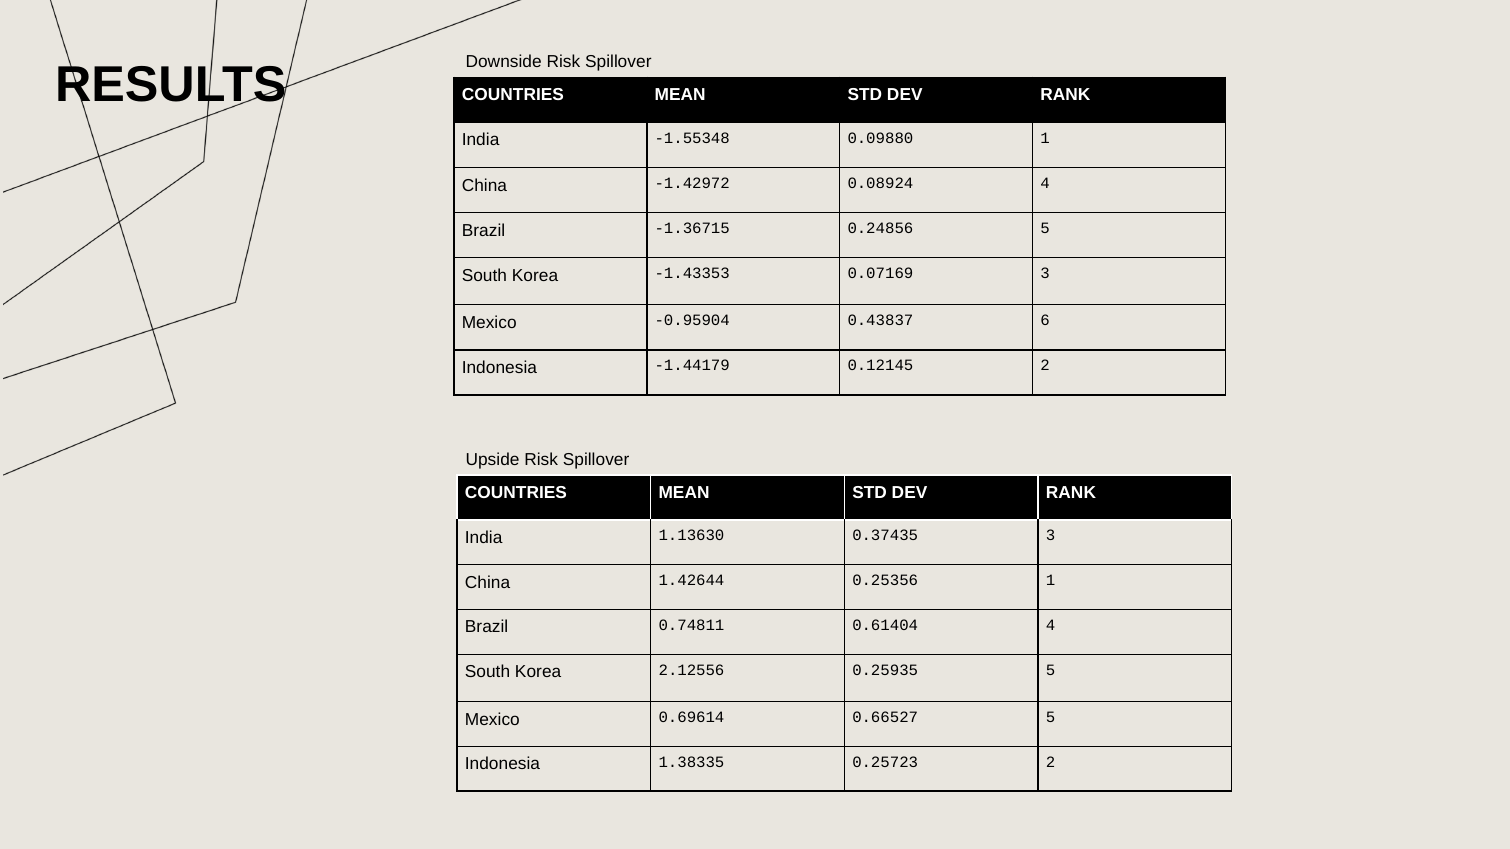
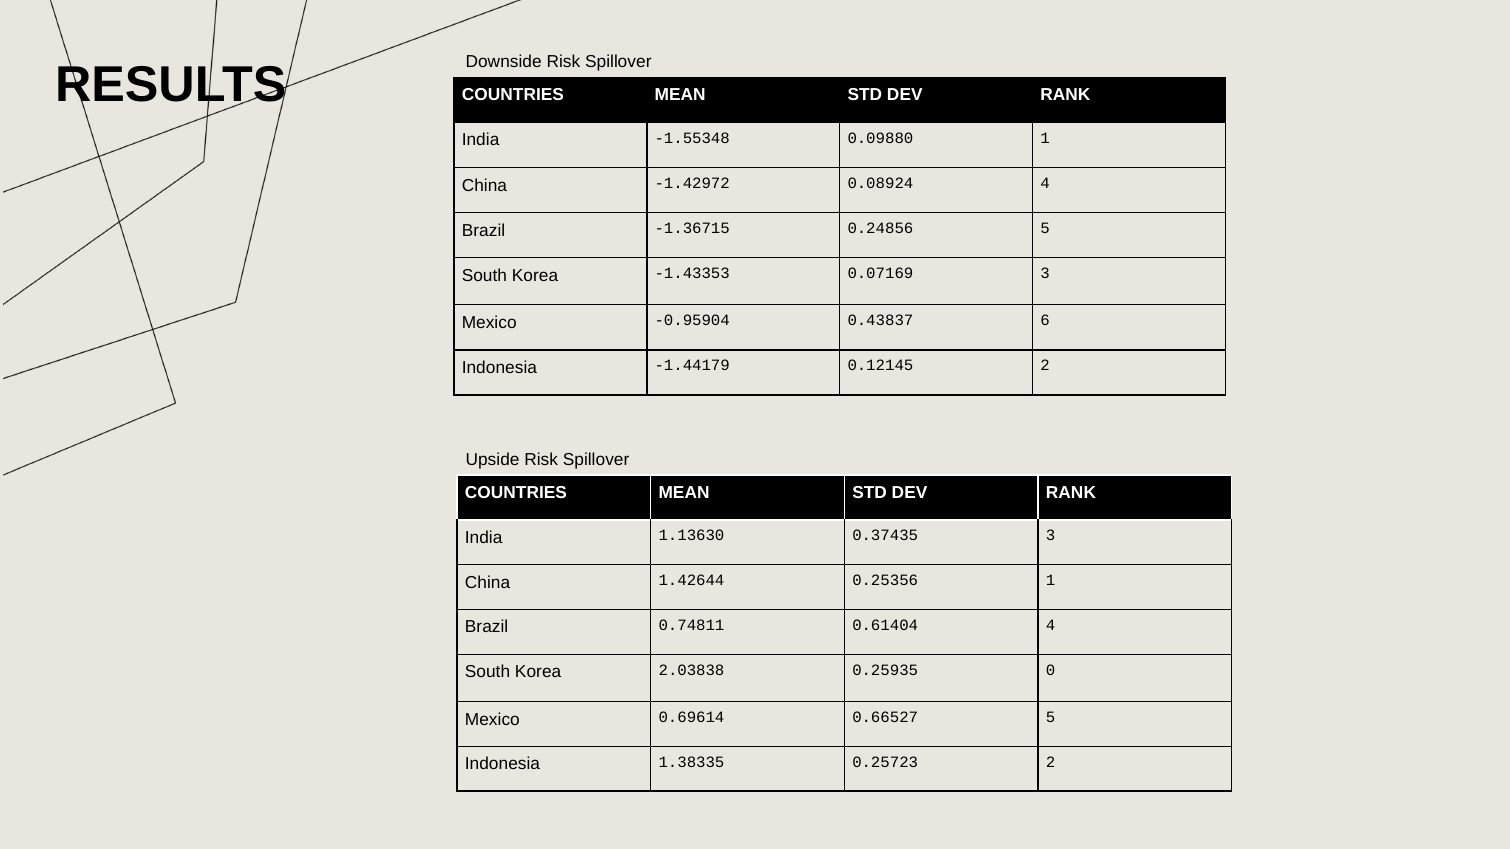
2.12556: 2.12556 -> 2.03838
0.25935 5: 5 -> 0
